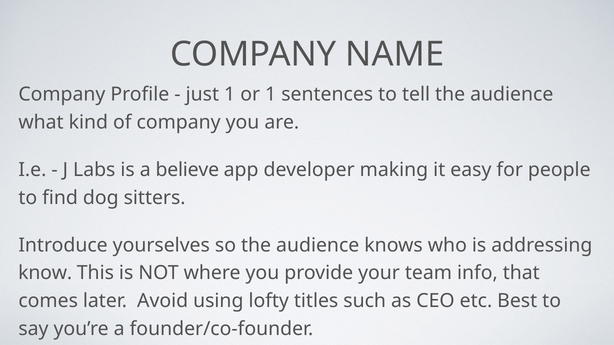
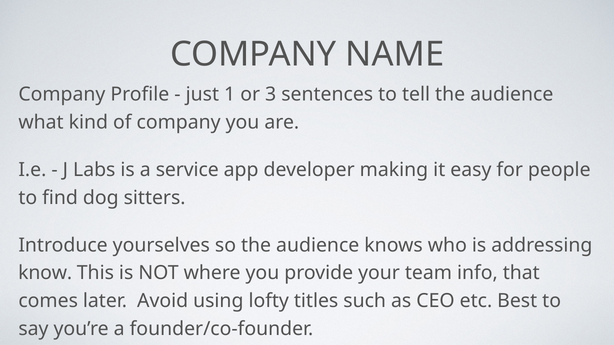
or 1: 1 -> 3
believe: believe -> service
